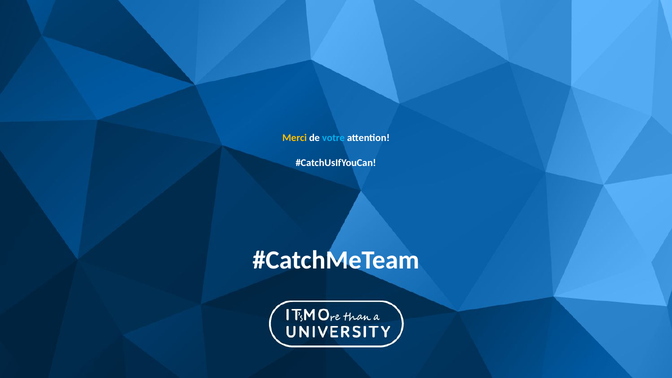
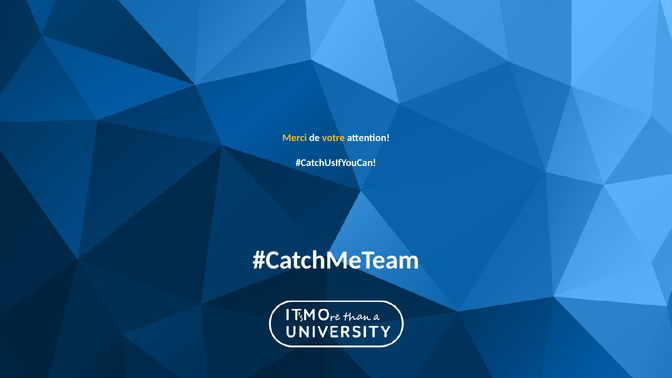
votre colour: light blue -> yellow
